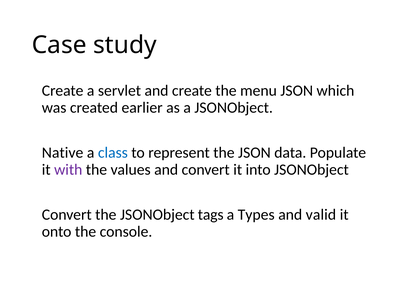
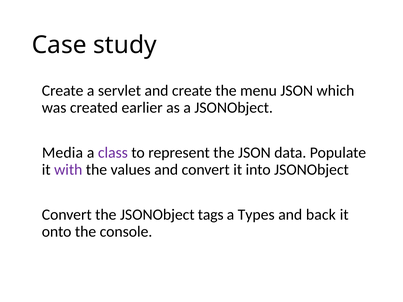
Native: Native -> Media
class colour: blue -> purple
valid: valid -> back
